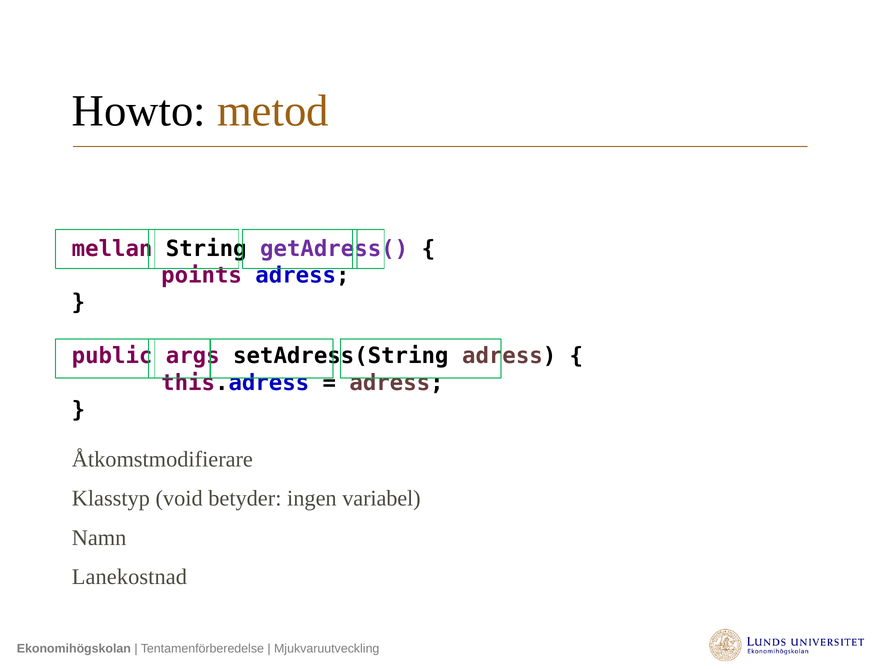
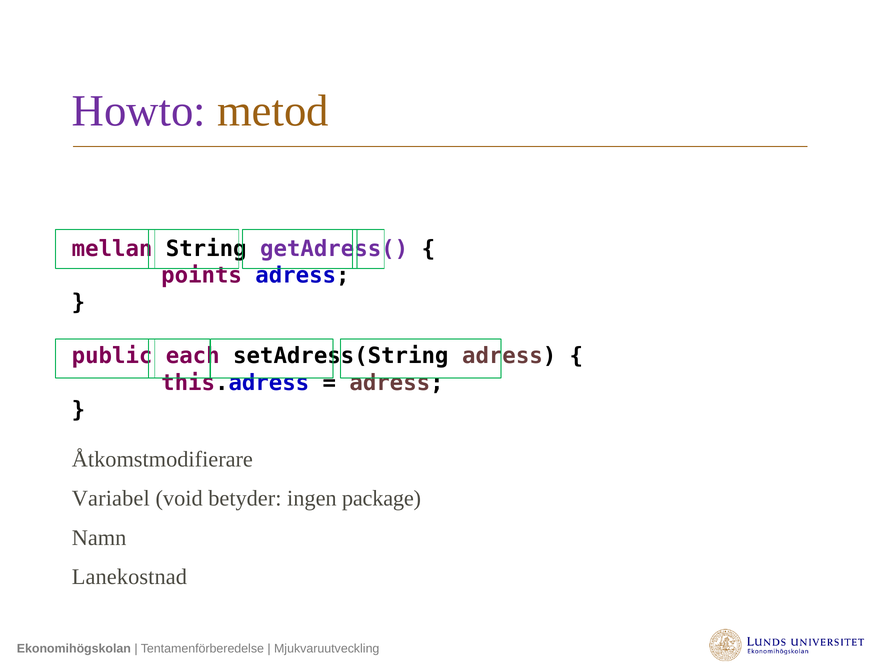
Howto colour: black -> purple
args: args -> each
Klasstyp: Klasstyp -> Variabel
variabel: variabel -> package
